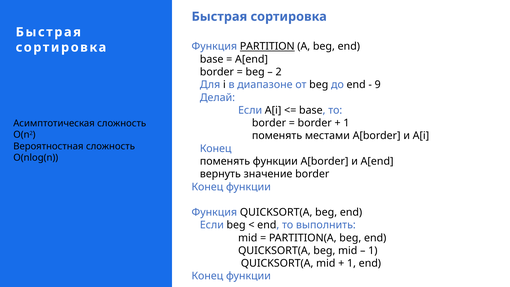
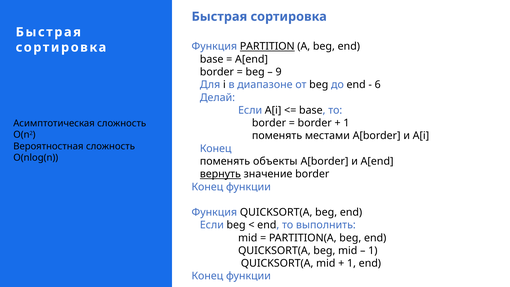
2: 2 -> 9
9: 9 -> 6
поменять функции: функции -> объекты
вернуть underline: none -> present
